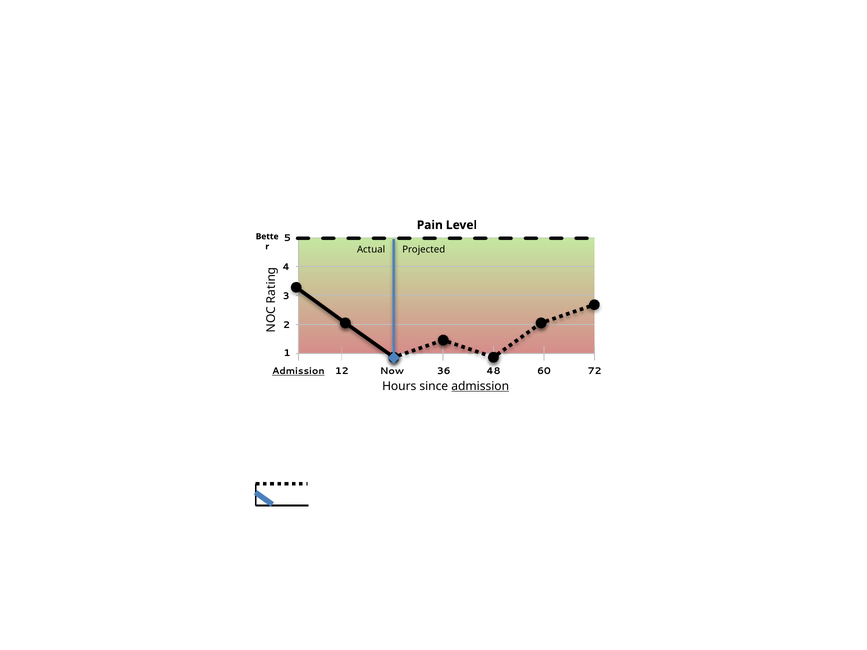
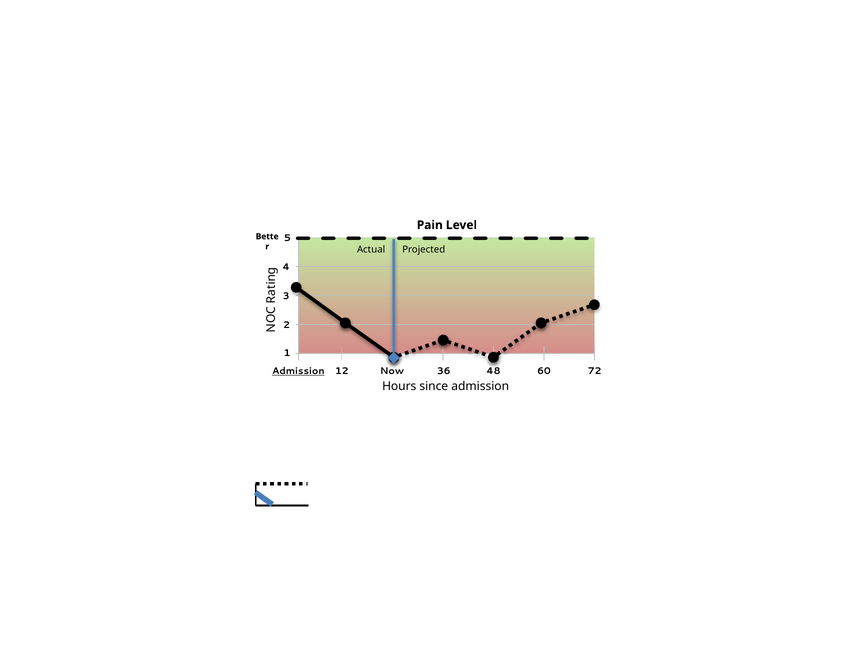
admission at (480, 386) underline: present -> none
